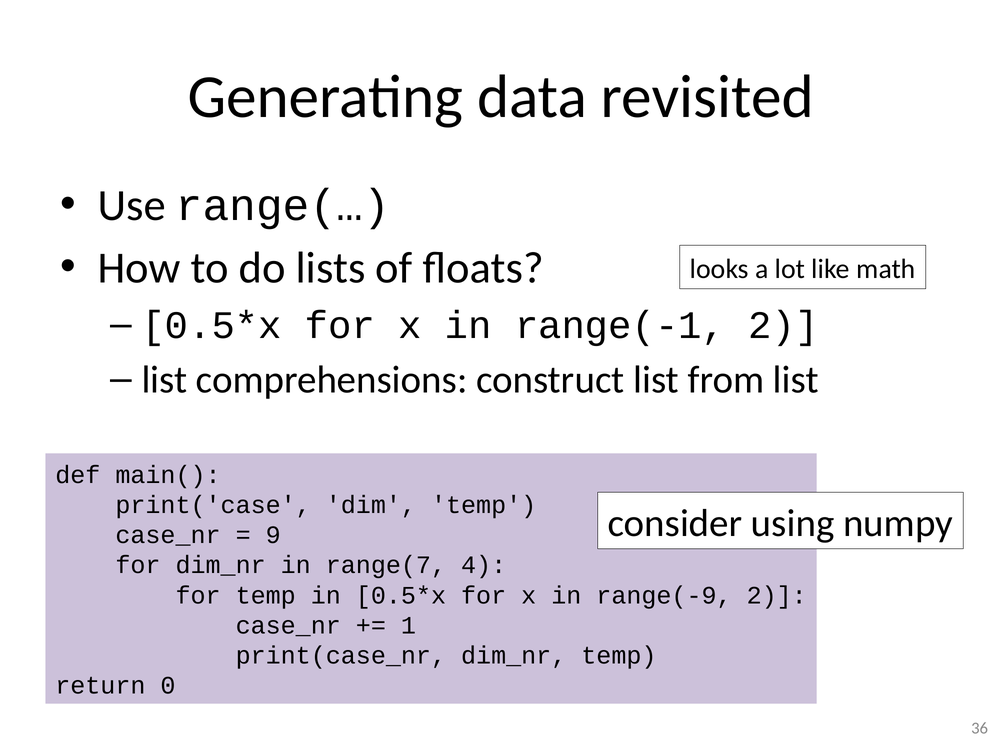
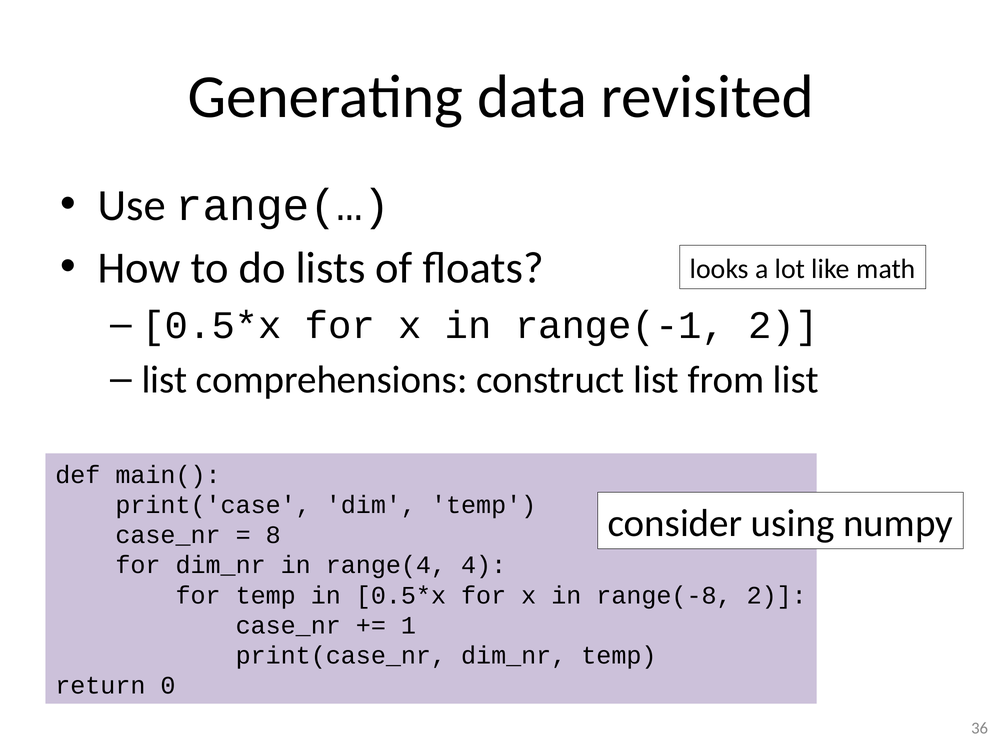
9: 9 -> 8
range(7: range(7 -> range(4
range(-9: range(-9 -> range(-8
